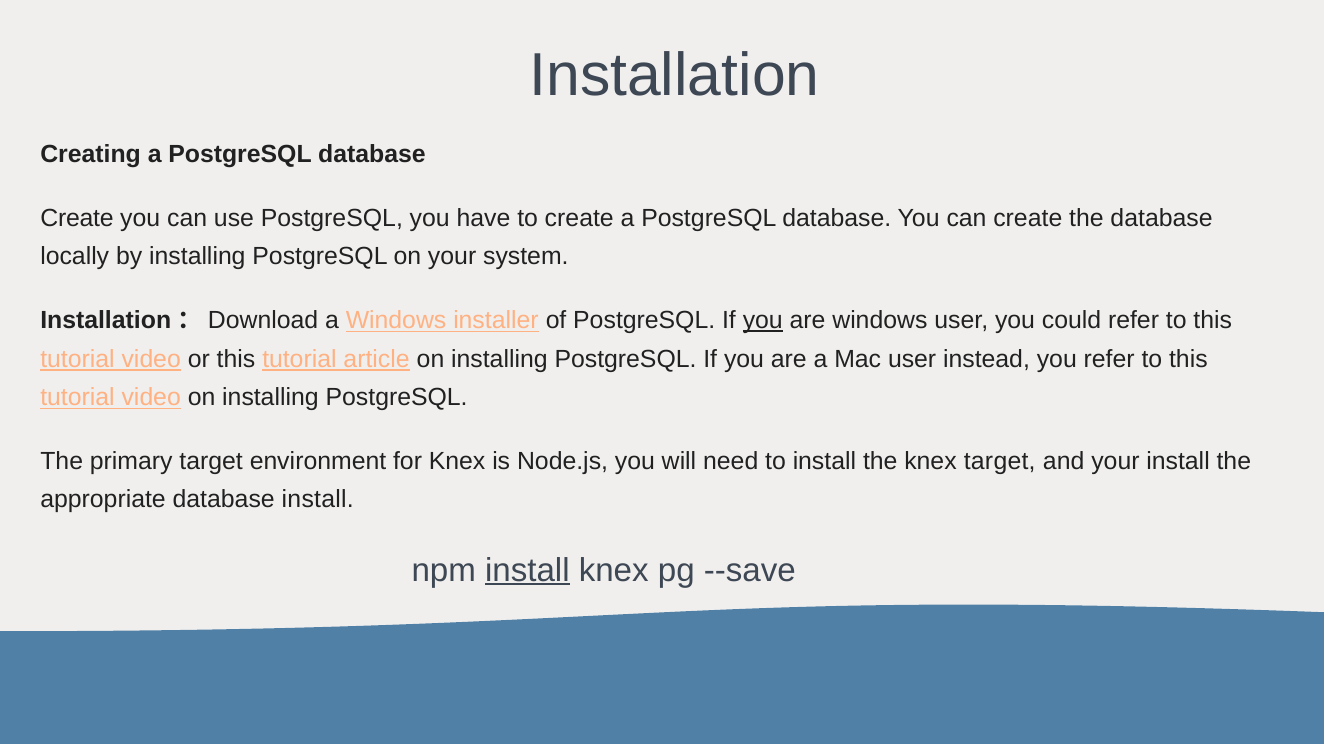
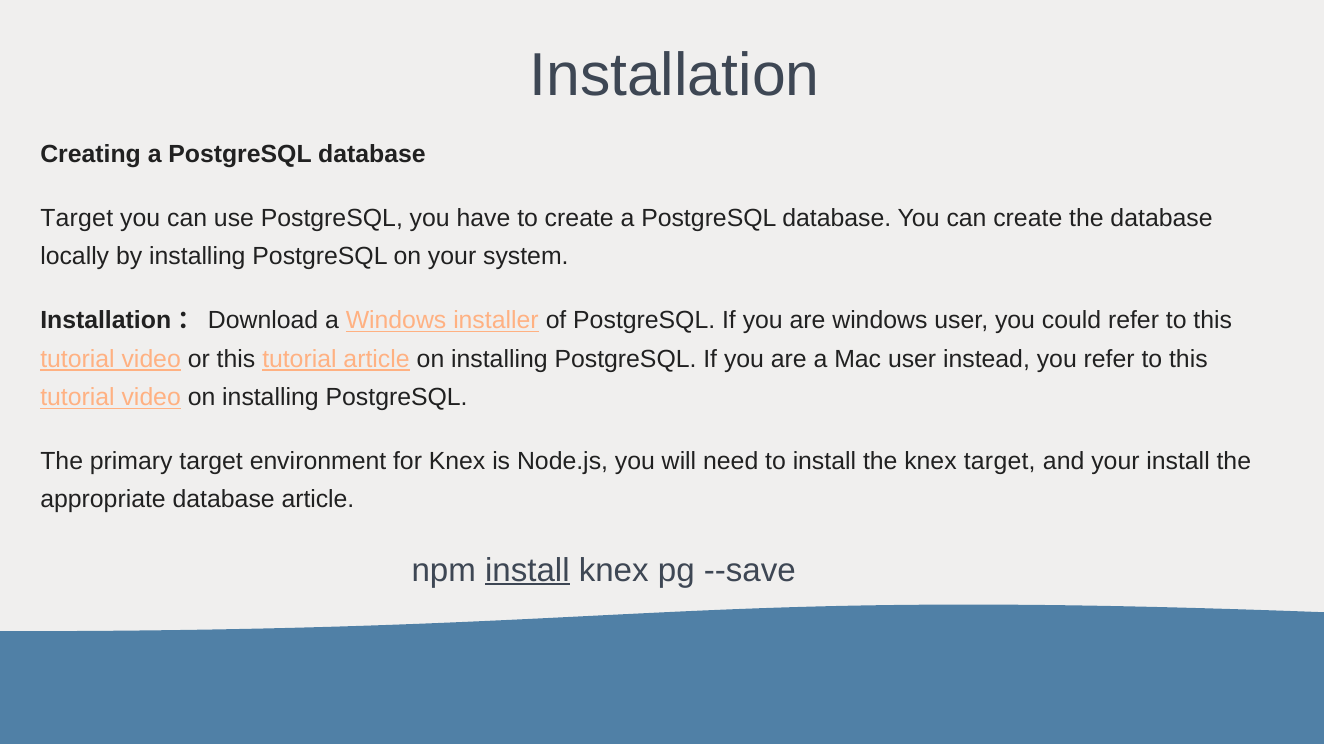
Create at (77, 218): Create -> Target
you at (763, 321) underline: present -> none
database install: install -> article
